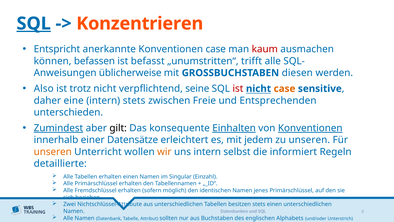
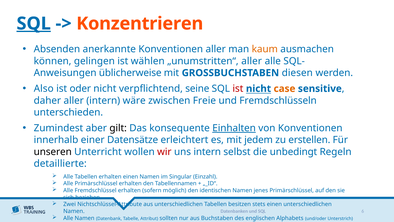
Entspricht: Entspricht -> Absenden
Konventionen case: case -> aller
kaum colour: red -> orange
befassen: befassen -> gelingen
befasst: befasst -> wählen
„unumstritten“ trifft: trifft -> aller
trotz: trotz -> oder
daher eine: eine -> aller
intern stets: stets -> wäre
Entsprechenden: Entsprechenden -> Fremdschlüsseln
Zumindest underline: present -> none
Konventionen at (310, 128) underline: present -> none
zu unseren: unseren -> erstellen
unseren at (53, 152) colour: orange -> black
wir colour: orange -> red
informiert: informiert -> unbedingt
